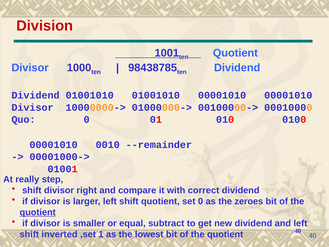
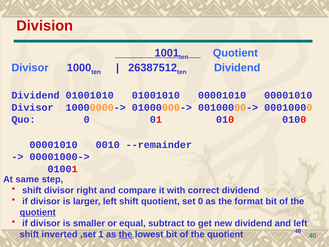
98438785: 98438785 -> 26387512
really: really -> same
zeroes: zeroes -> format
the at (126, 234) underline: none -> present
